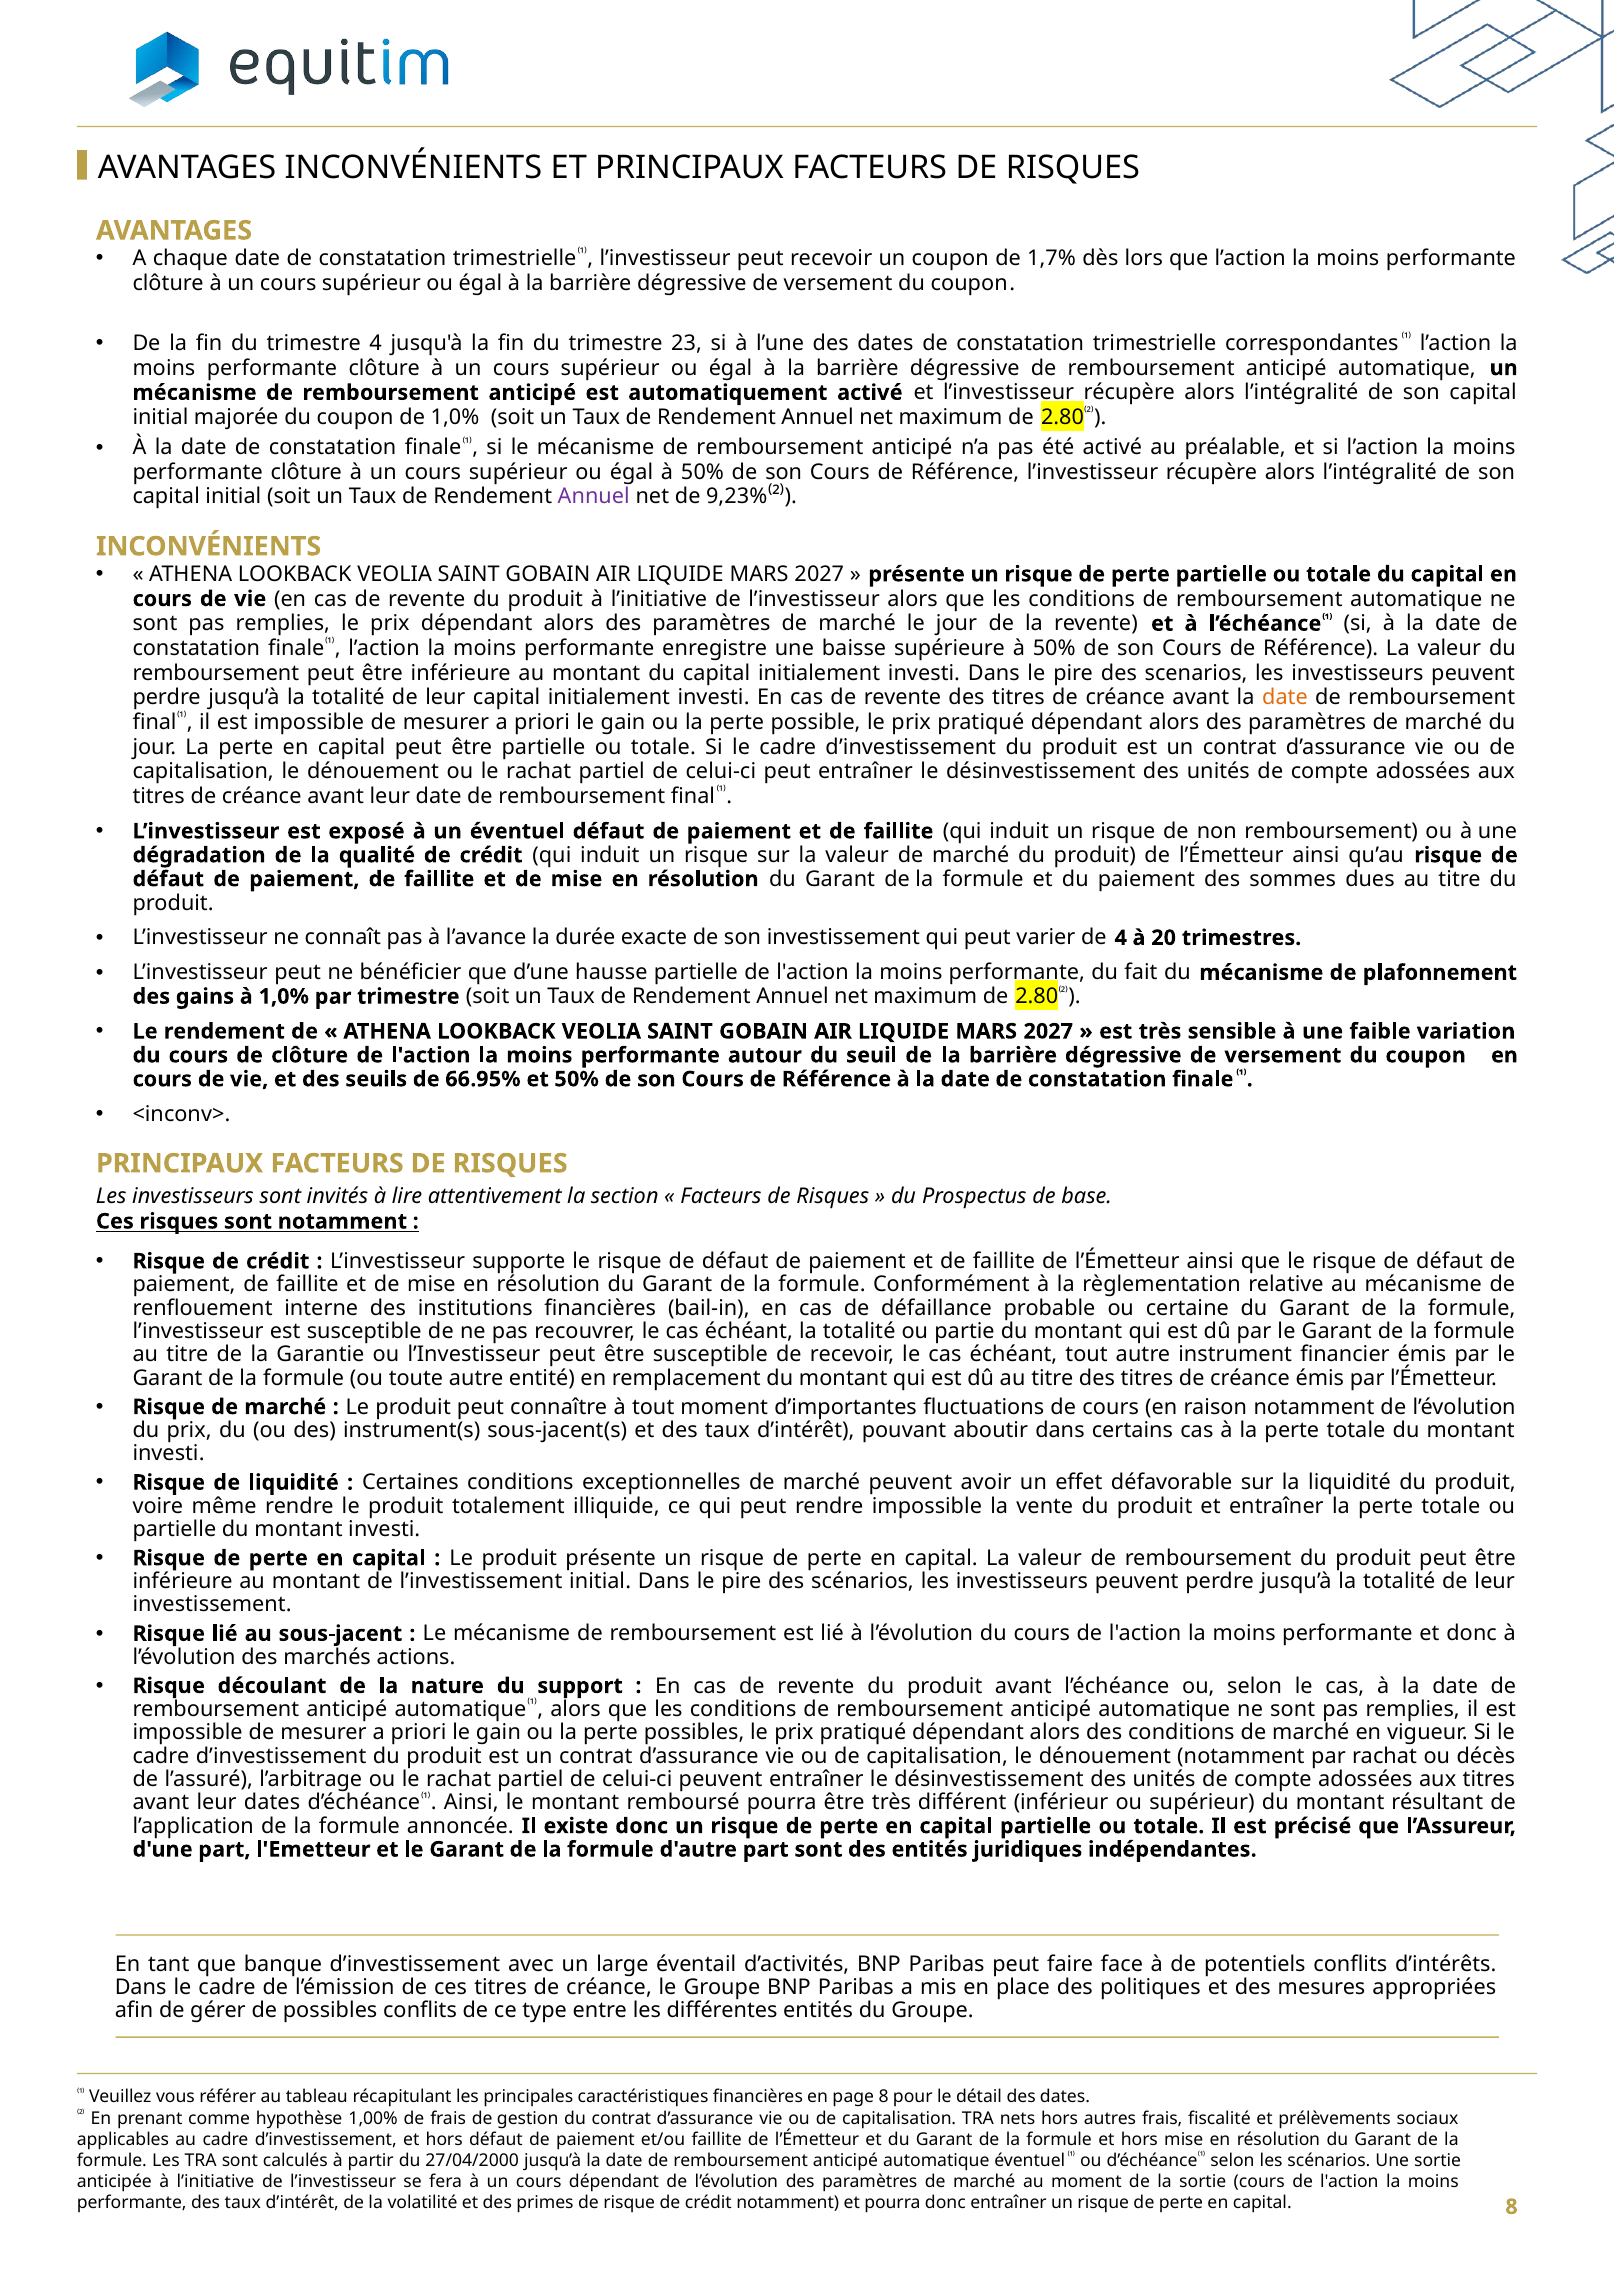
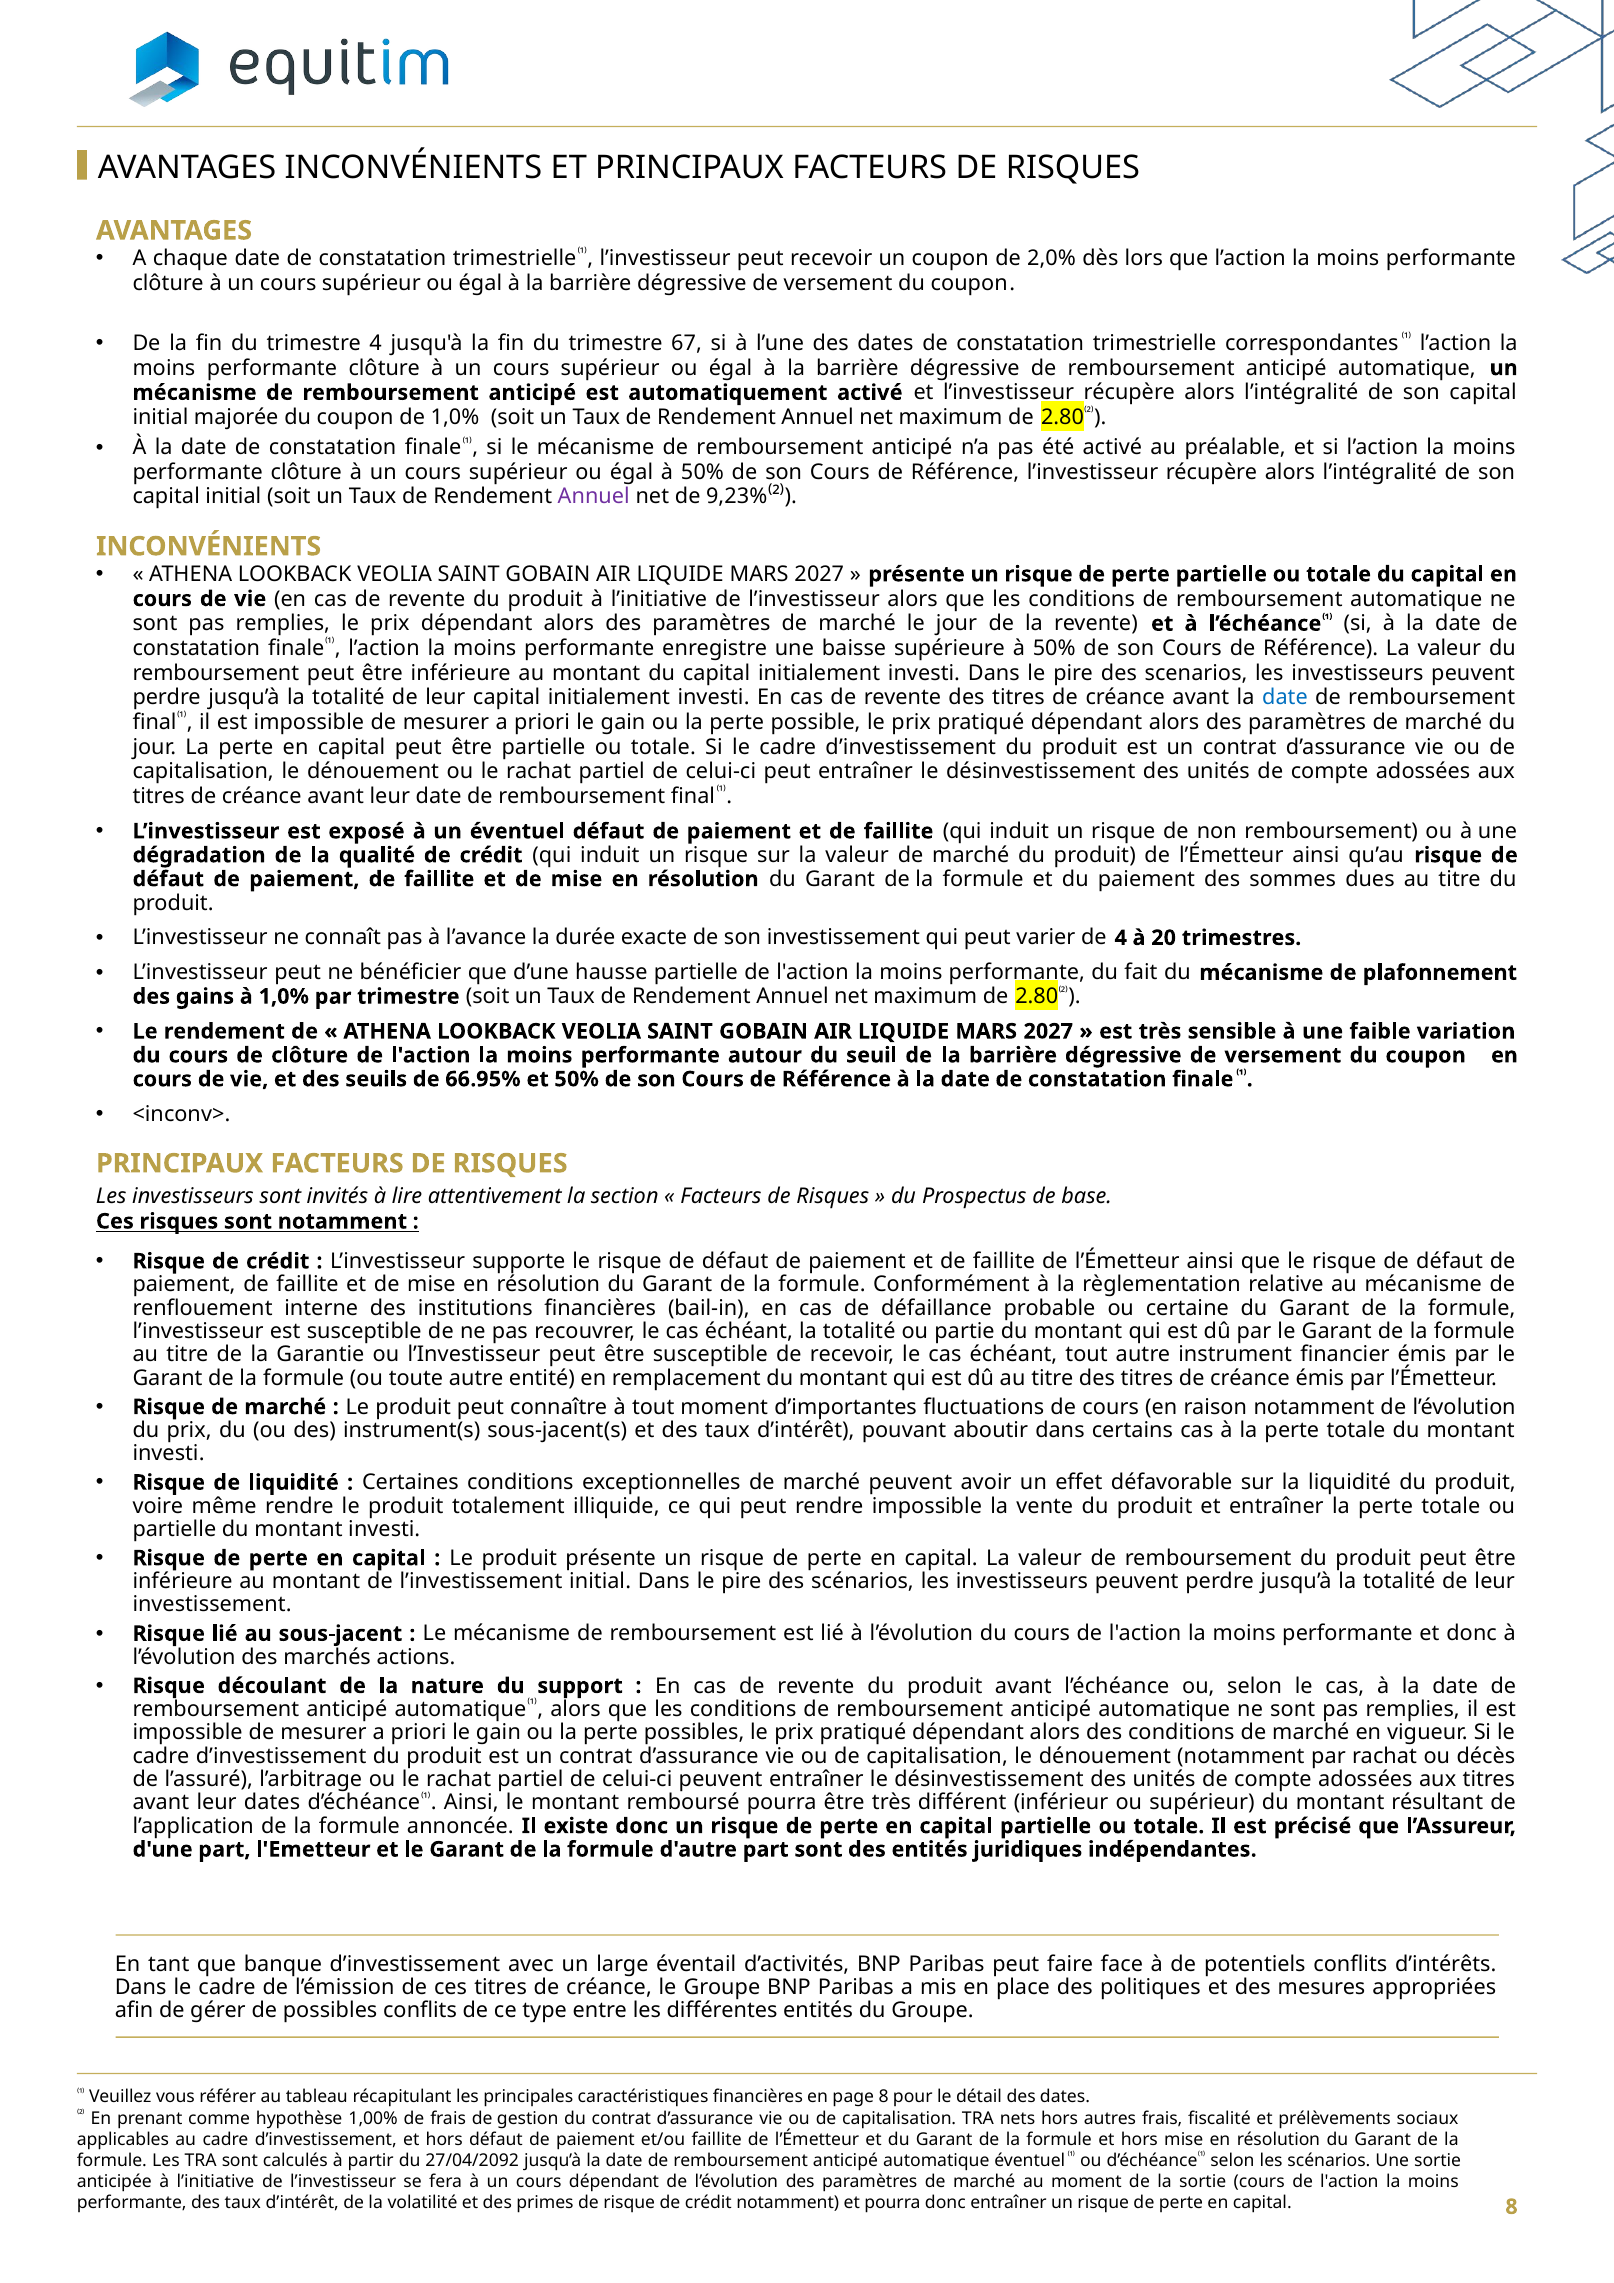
1,7%: 1,7% -> 2,0%
23: 23 -> 67
date at (1285, 698) colour: orange -> blue
27/04/2000: 27/04/2000 -> 27/04/2092
